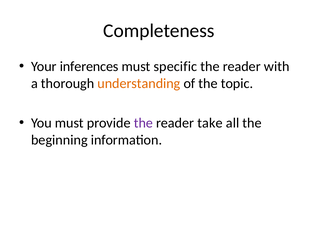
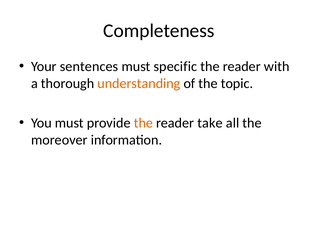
inferences: inferences -> sentences
the at (143, 123) colour: purple -> orange
beginning: beginning -> moreover
